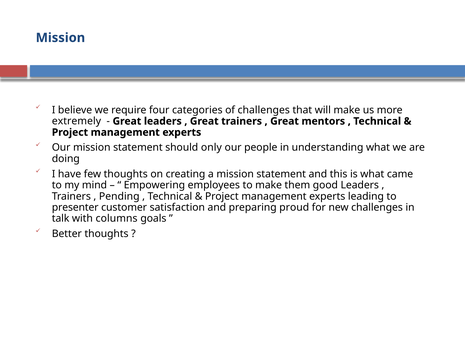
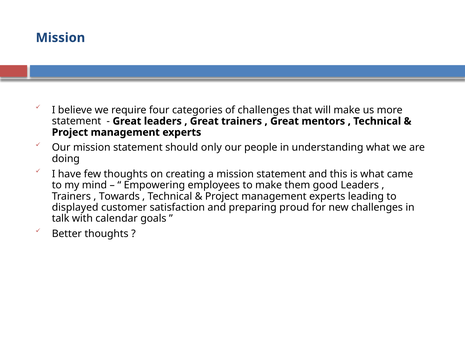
extremely at (76, 121): extremely -> statement
Pending: Pending -> Towards
presenter: presenter -> displayed
columns: columns -> calendar
